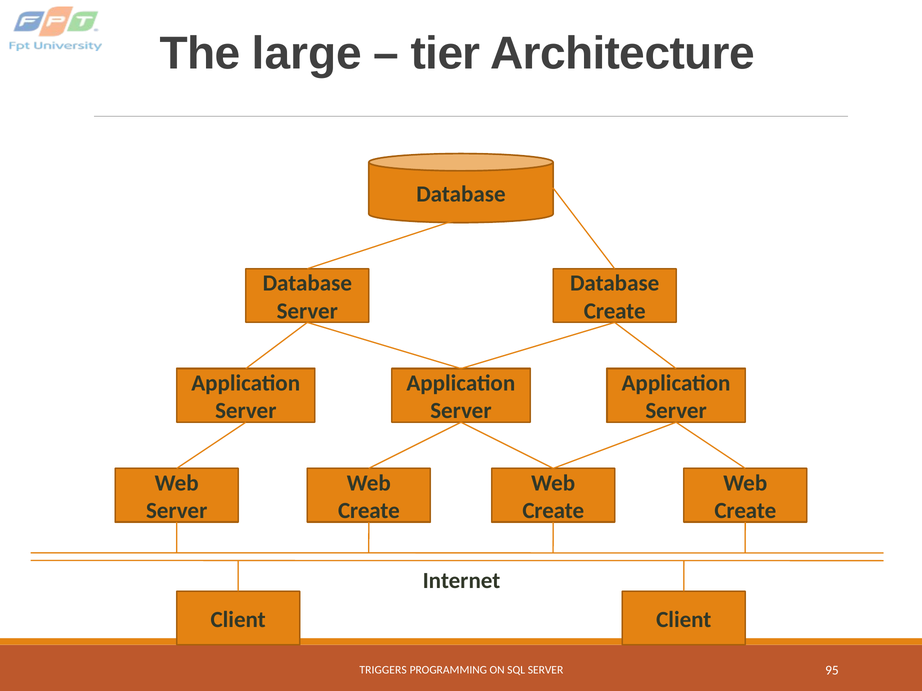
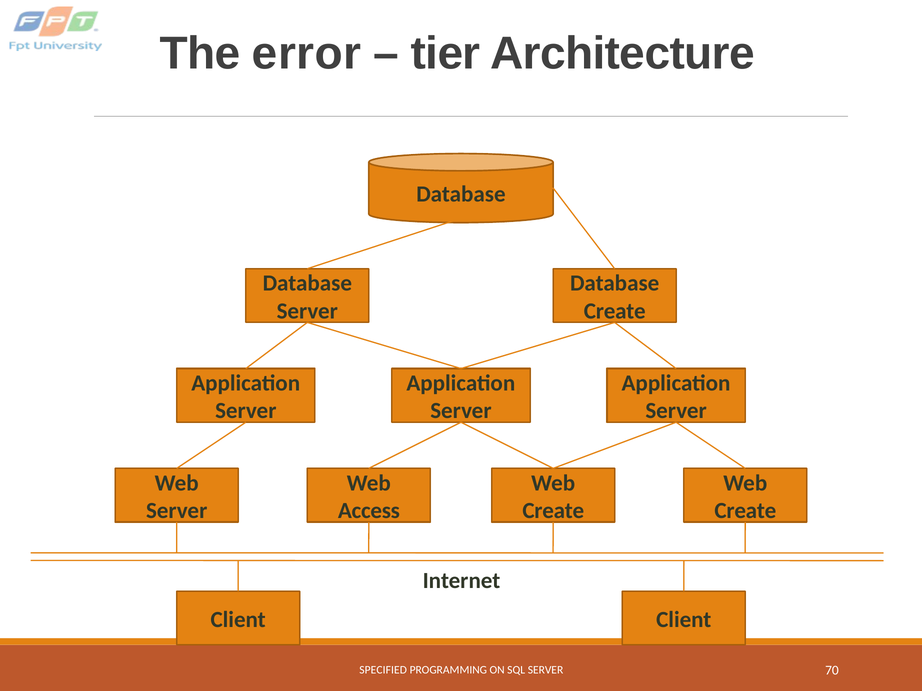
large: large -> error
Create at (369, 511): Create -> Access
TRIGGERS: TRIGGERS -> SPECIFIED
95: 95 -> 70
